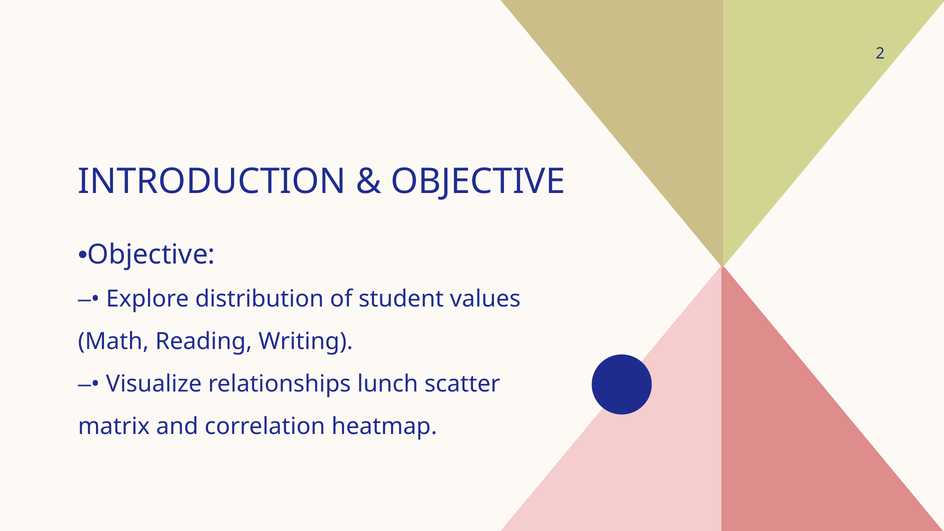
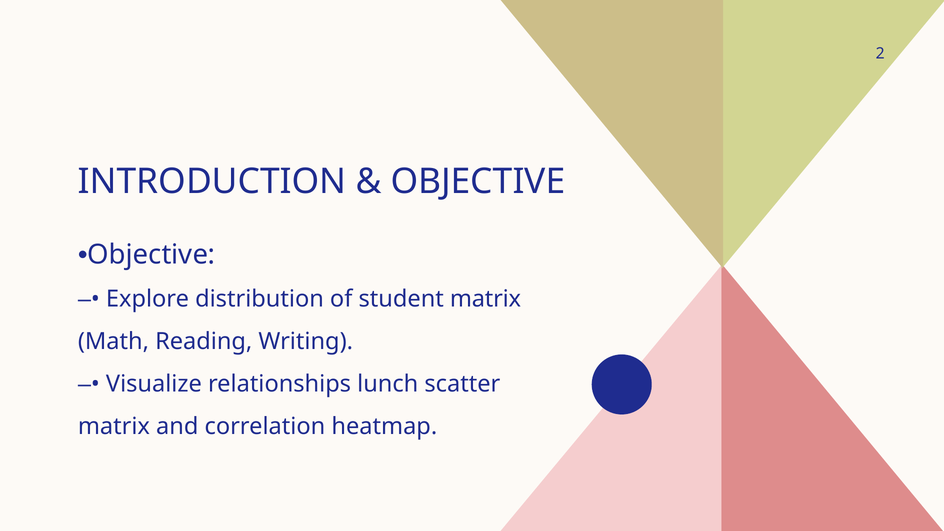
student values: values -> matrix
